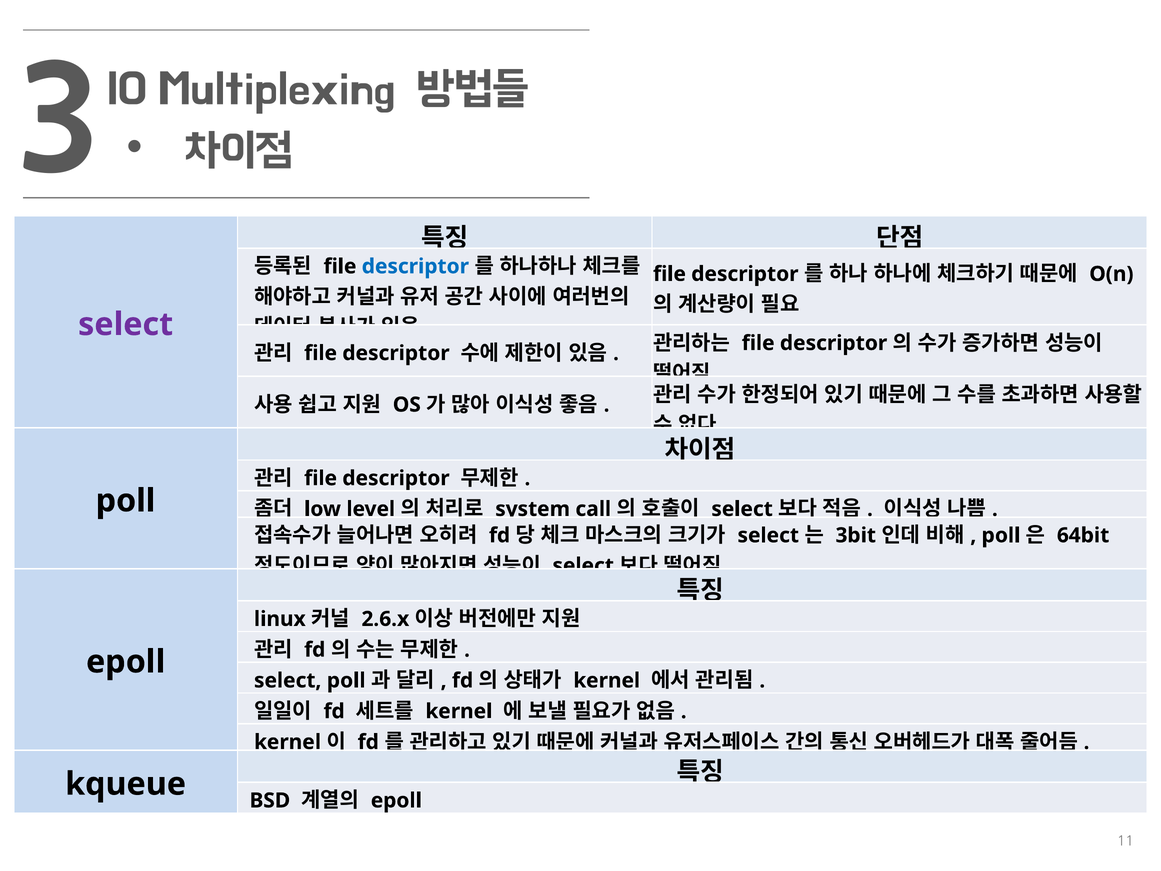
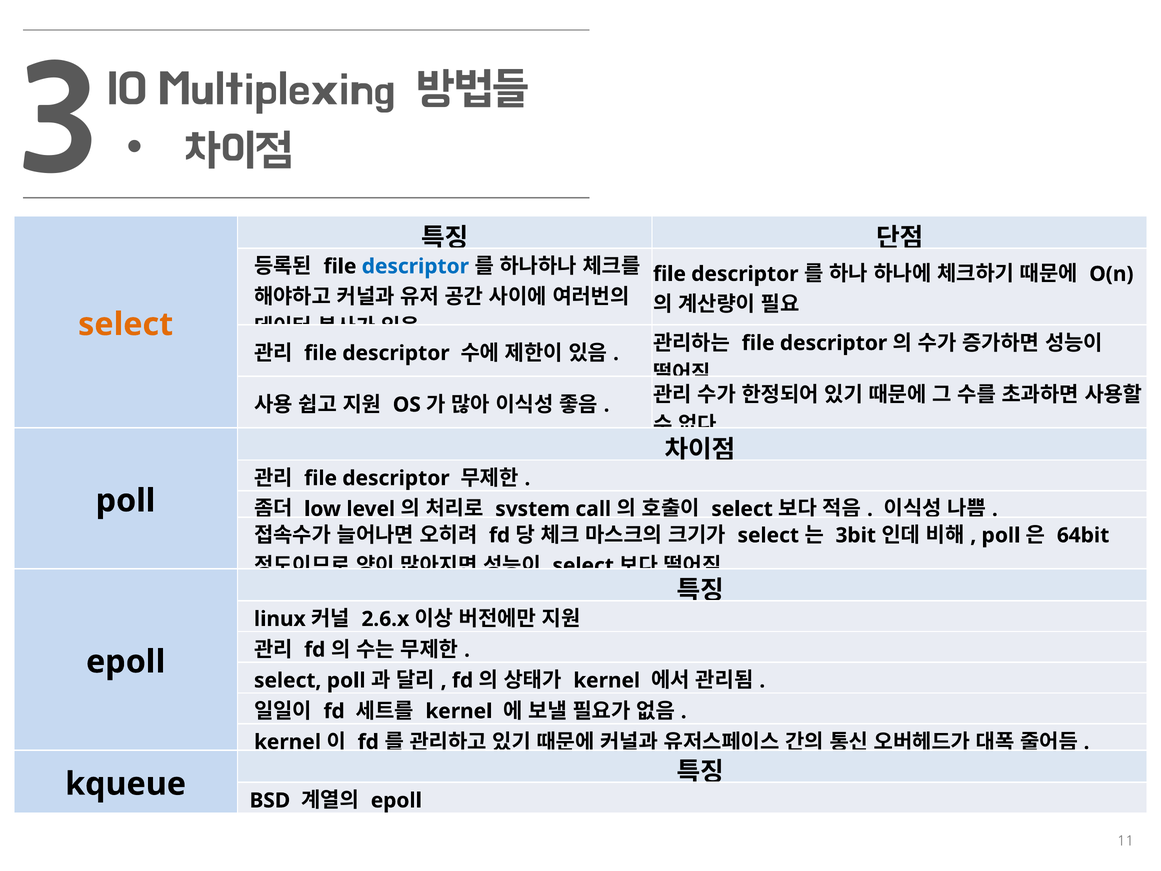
select at (126, 324) colour: purple -> orange
